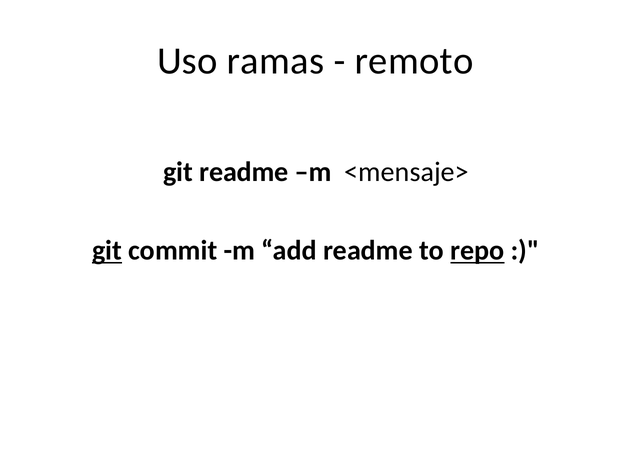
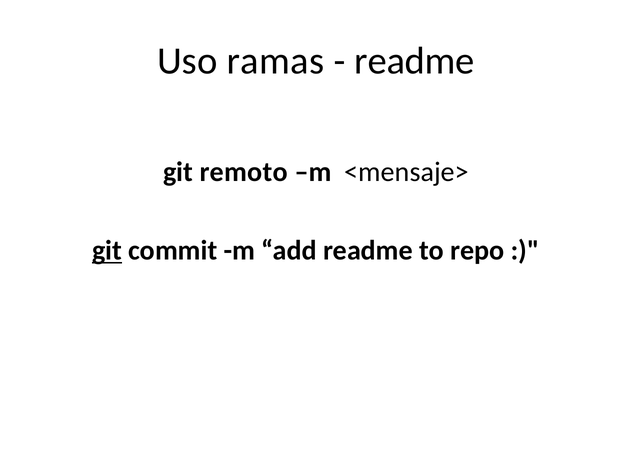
remoto at (414, 61): remoto -> readme
git readme: readme -> remoto
repo underline: present -> none
